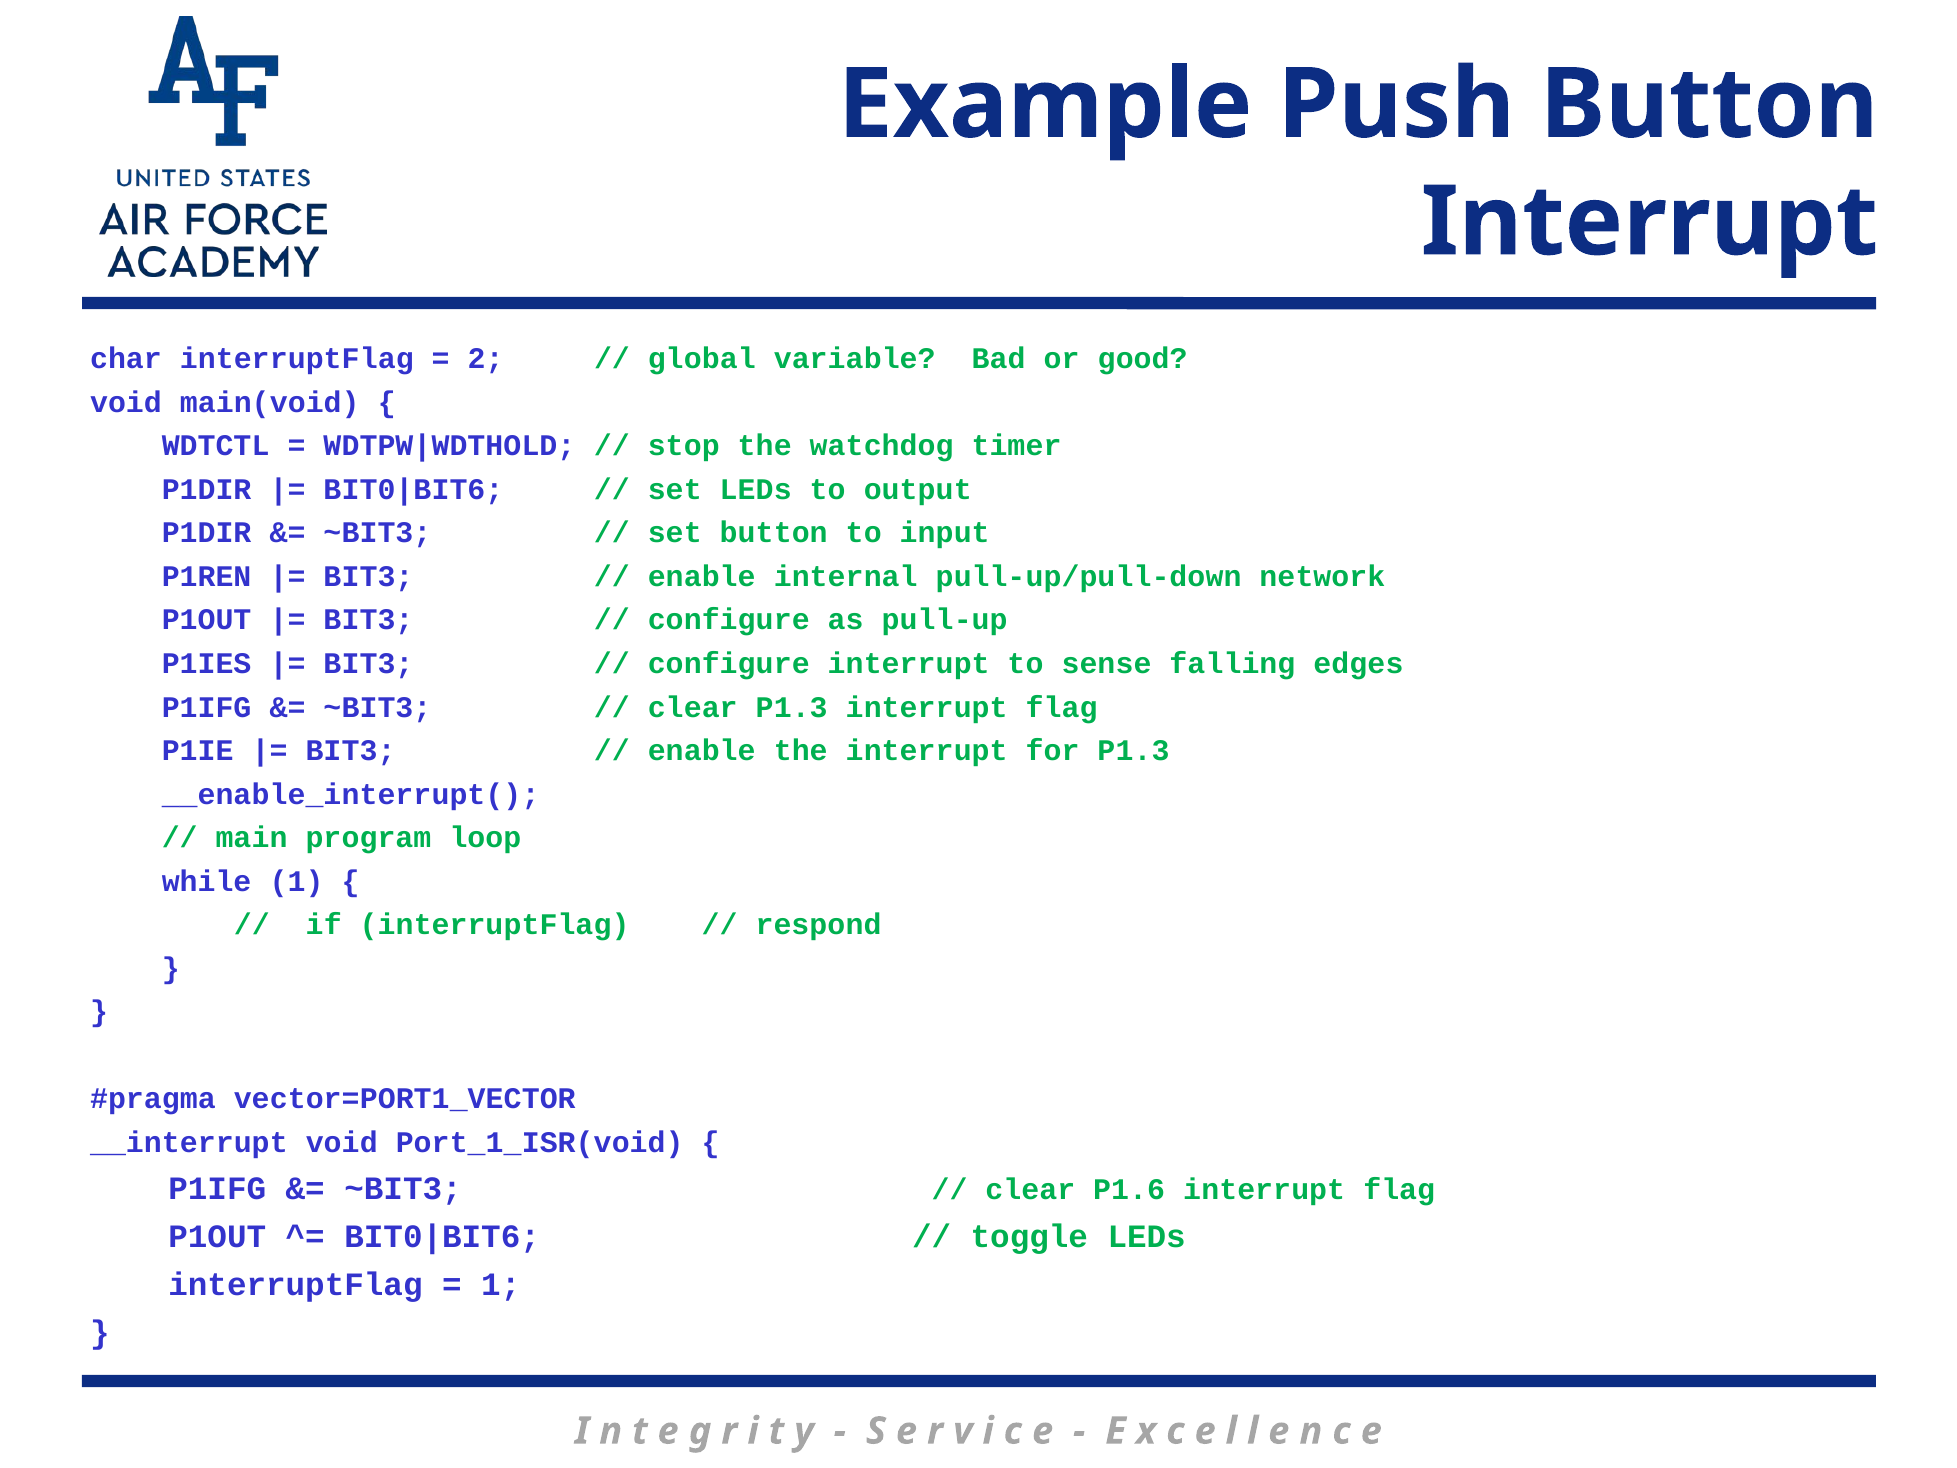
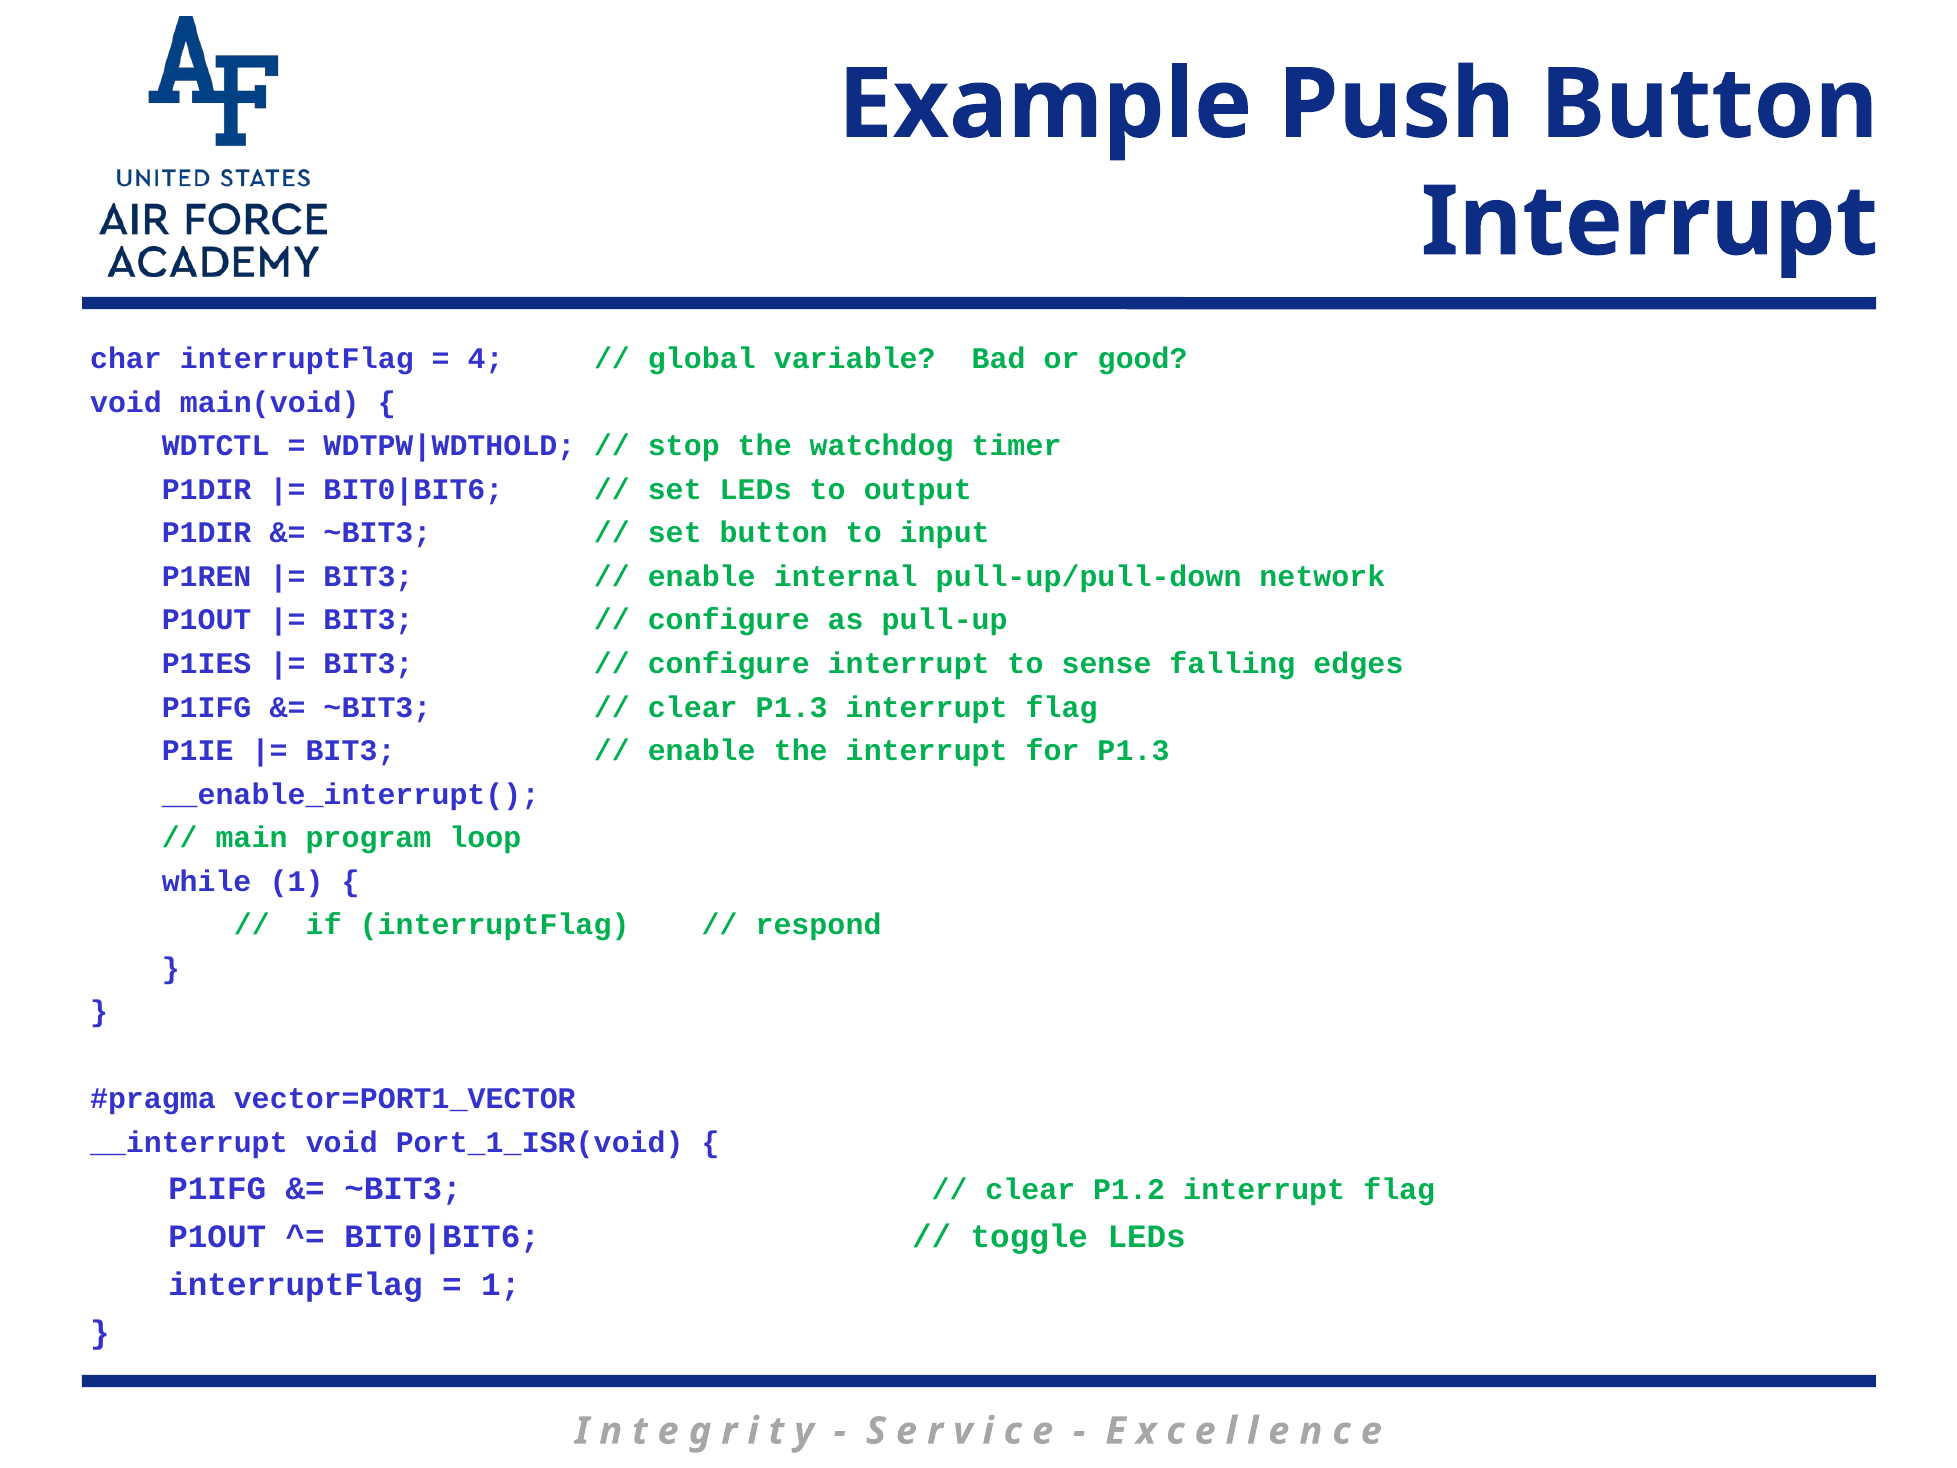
2: 2 -> 4
P1.6: P1.6 -> P1.2
